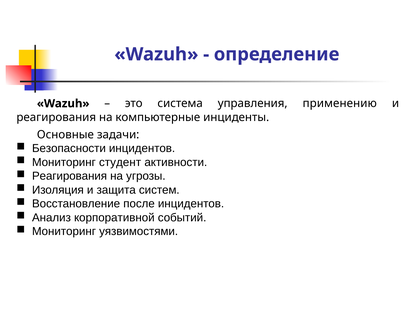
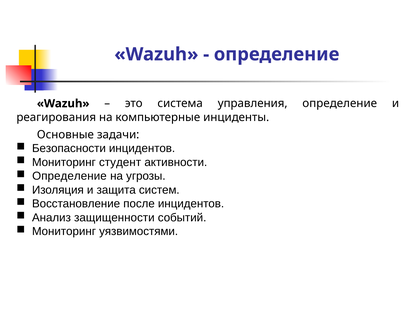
управления применению: применению -> определение
Реагирования at (70, 176): Реагирования -> Определение
корпоративной: корпоративной -> защищенности
